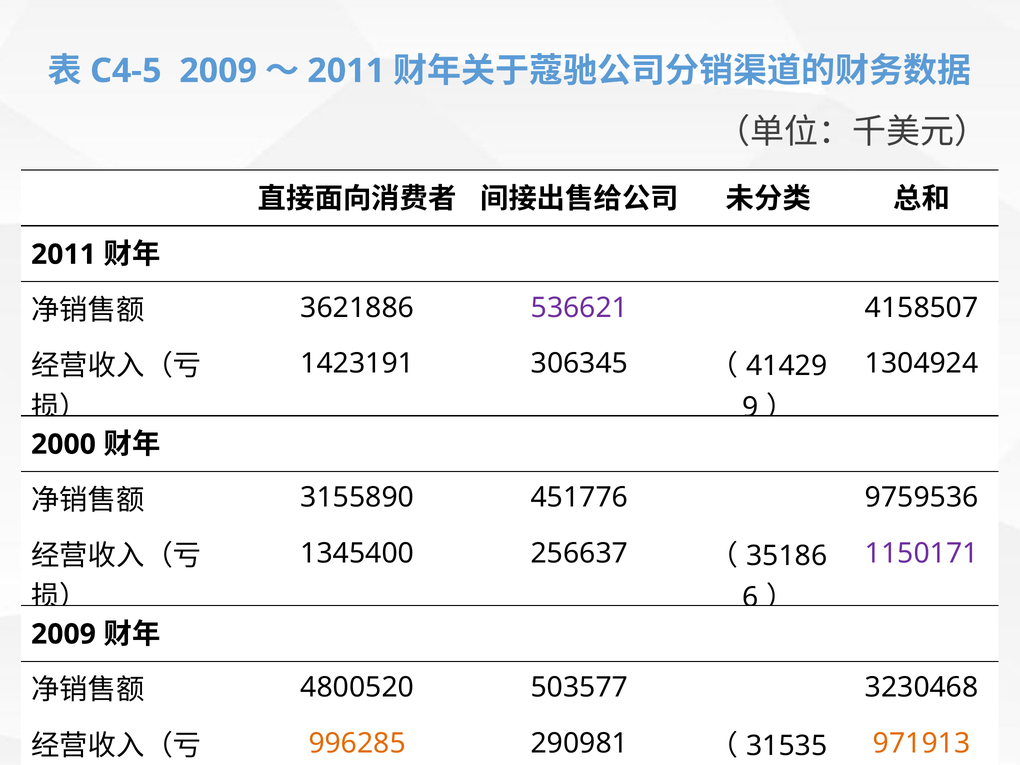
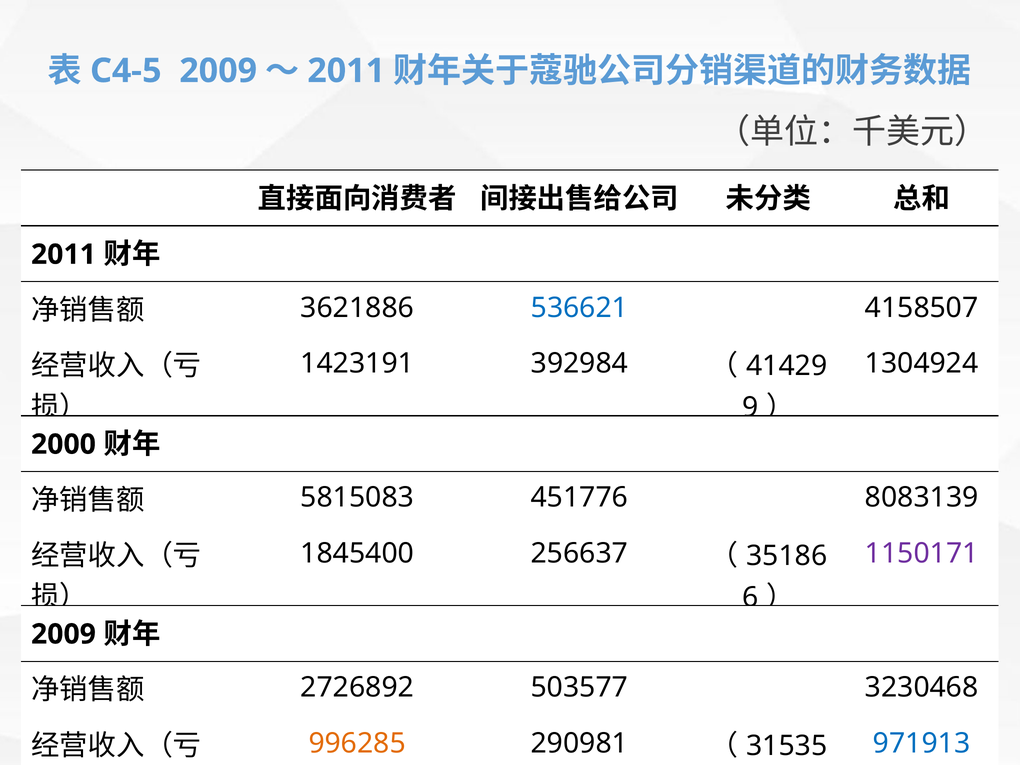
536621 colour: purple -> blue
306345: 306345 -> 392984
3155890: 3155890 -> 5815083
9759536: 9759536 -> 8083139
1345400: 1345400 -> 1845400
4800520: 4800520 -> 2726892
971913 colour: orange -> blue
